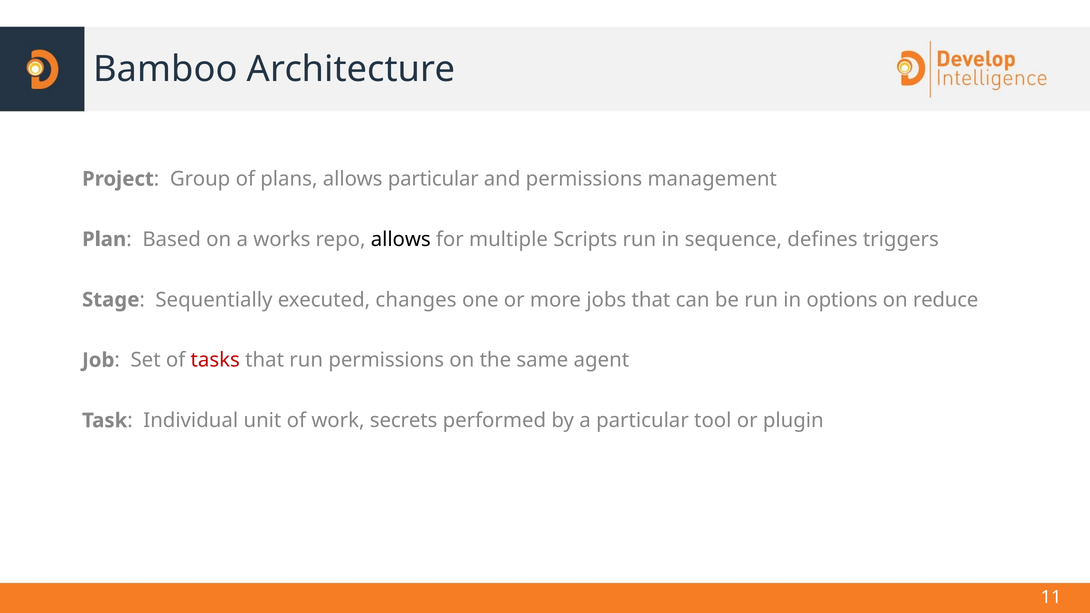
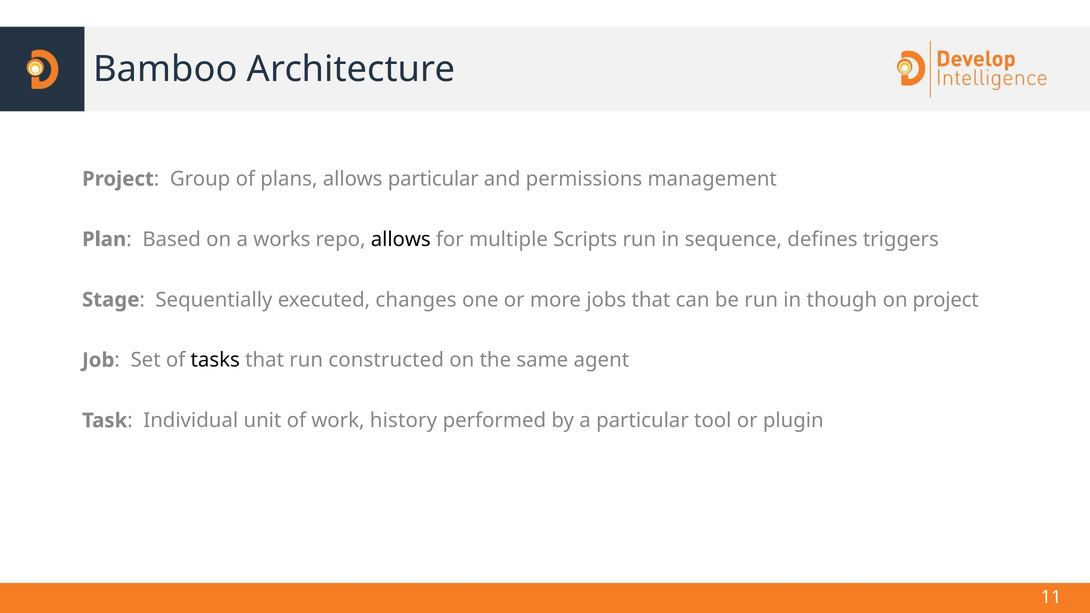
options: options -> though
on reduce: reduce -> project
tasks colour: red -> black
run permissions: permissions -> constructed
secrets: secrets -> history
